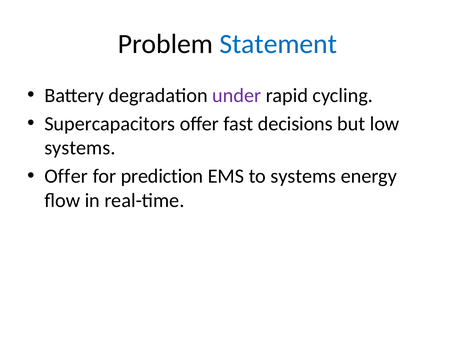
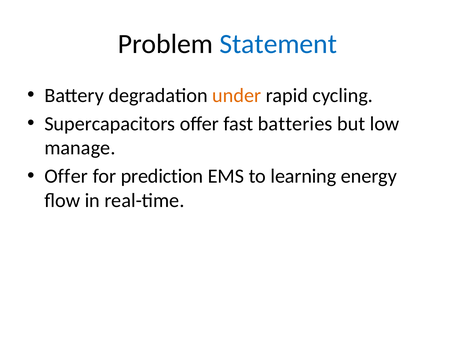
under colour: purple -> orange
decisions: decisions -> batteries
systems at (80, 148): systems -> manage
to systems: systems -> learning
